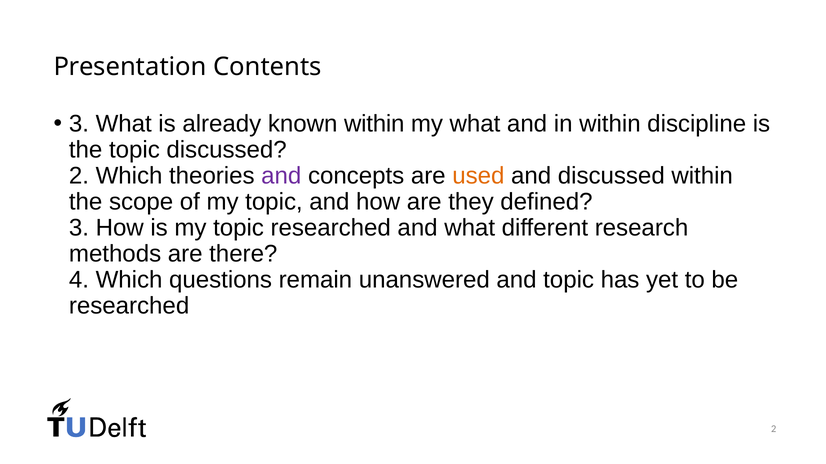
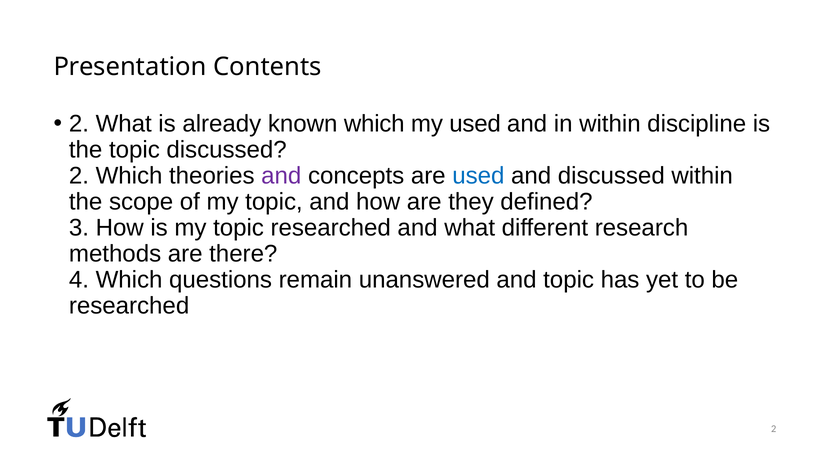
3 at (79, 124): 3 -> 2
known within: within -> which
my what: what -> used
used at (478, 176) colour: orange -> blue
